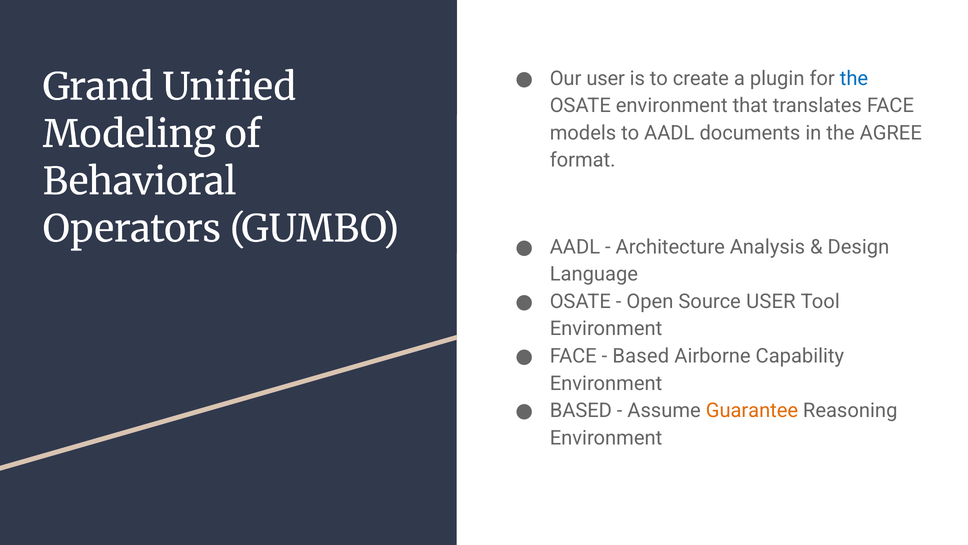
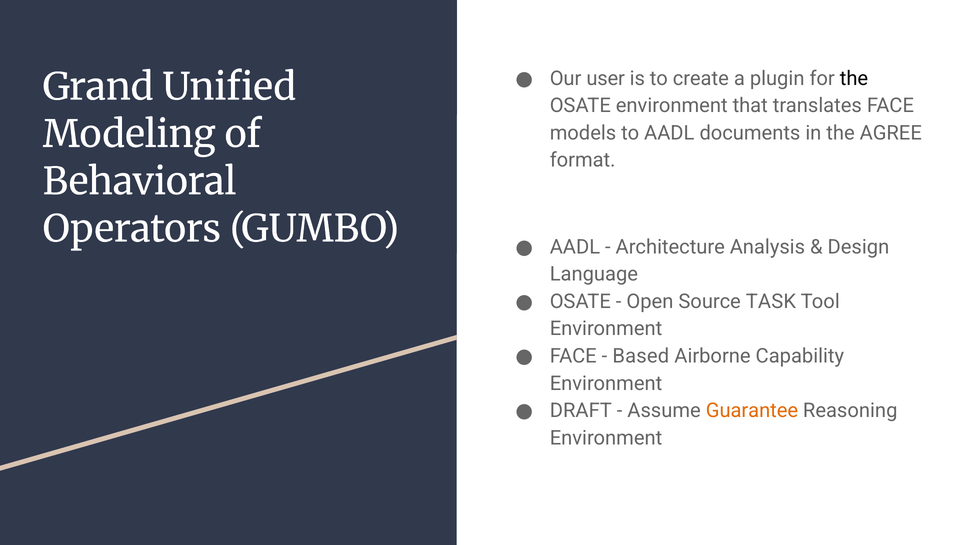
the at (854, 78) colour: blue -> black
Source USER: USER -> TASK
BASED at (581, 410): BASED -> DRAFT
